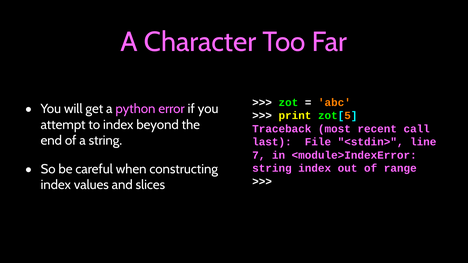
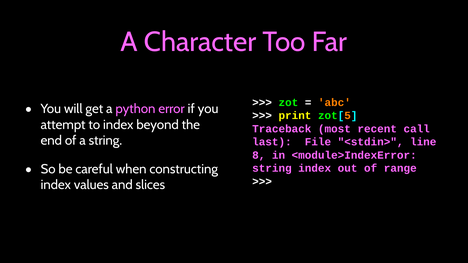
7: 7 -> 8
